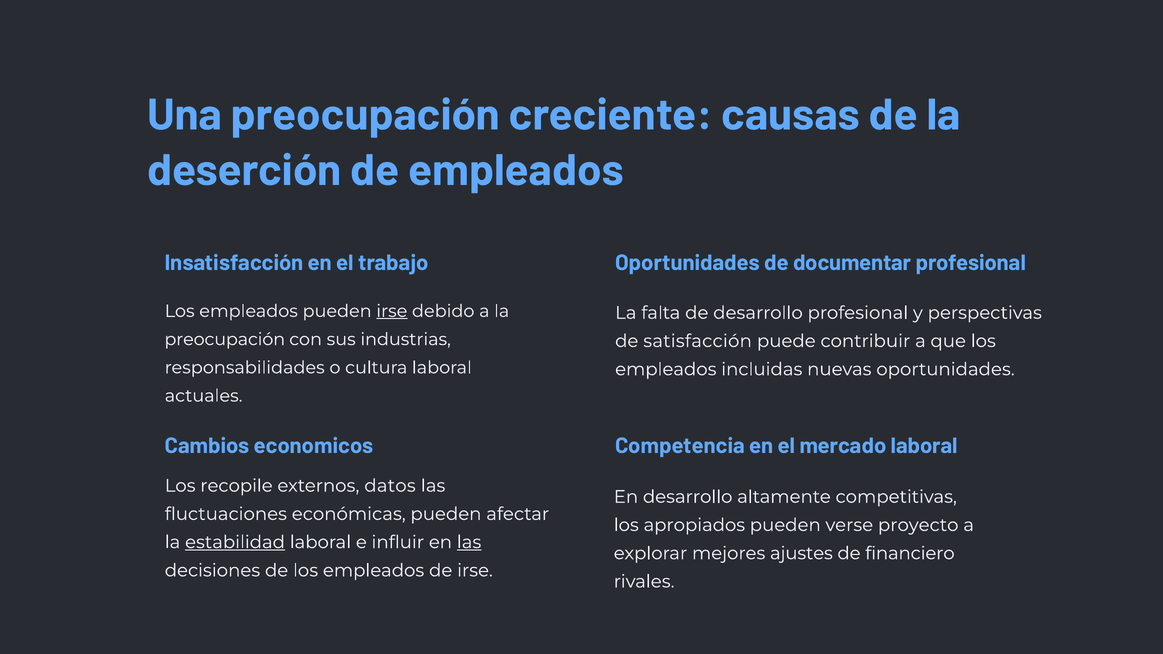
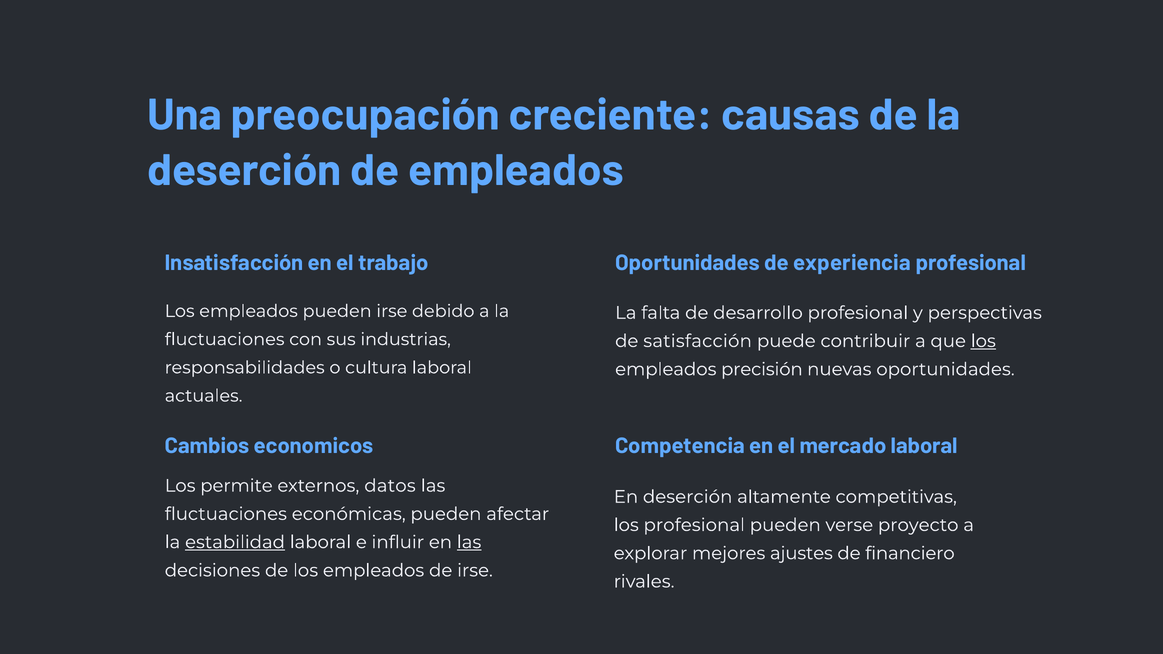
documentar: documentar -> experiencia
irse at (392, 311) underline: present -> none
preocupación at (225, 339): preocupación -> fluctuaciones
los at (983, 341) underline: none -> present
incluidas: incluidas -> precisión
recopile: recopile -> permite
En desarrollo: desarrollo -> deserción
los apropiados: apropiados -> profesional
